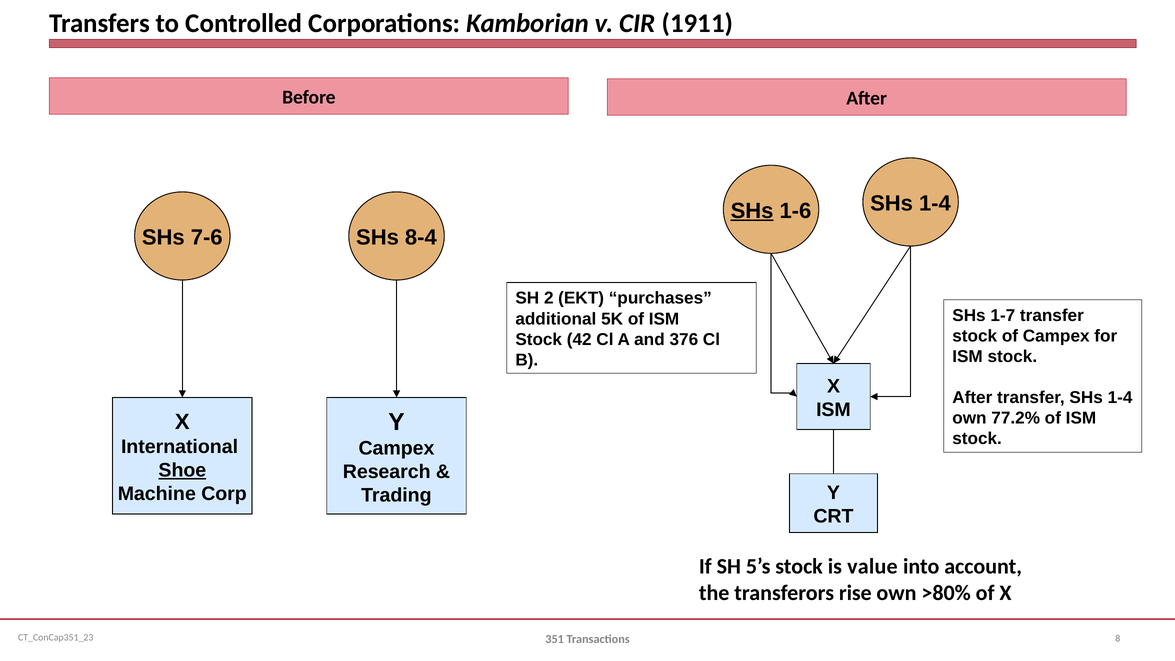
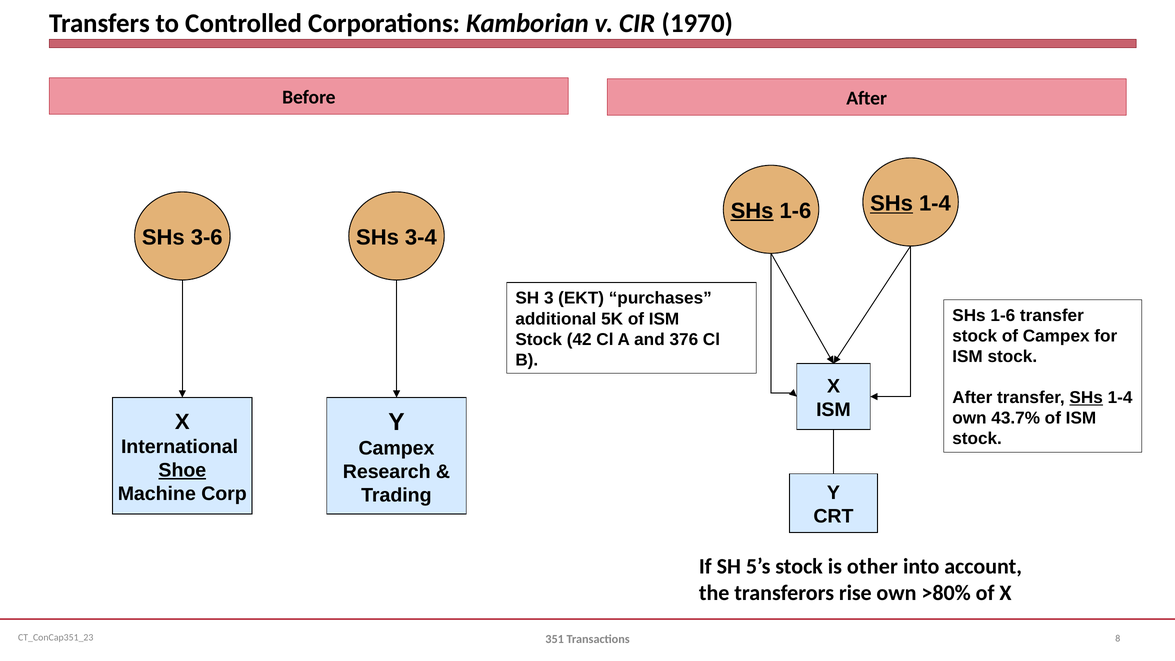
1911: 1911 -> 1970
SHs at (892, 203) underline: none -> present
7-6: 7-6 -> 3-6
8-4: 8-4 -> 3-4
2: 2 -> 3
1-7 at (1003, 315): 1-7 -> 1-6
SHs at (1086, 398) underline: none -> present
77.2%: 77.2% -> 43.7%
value: value -> other
